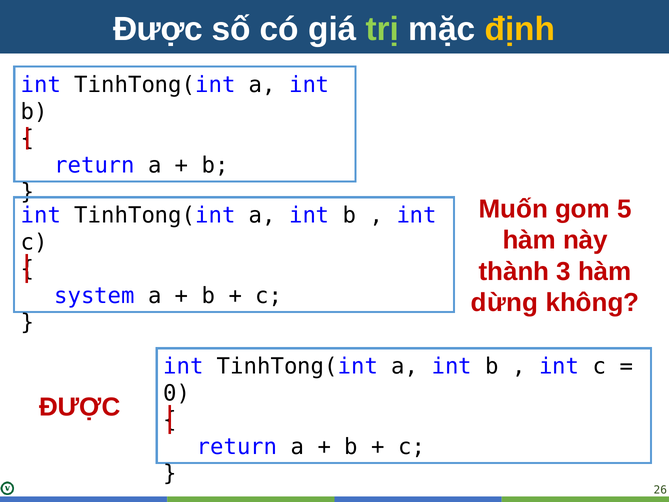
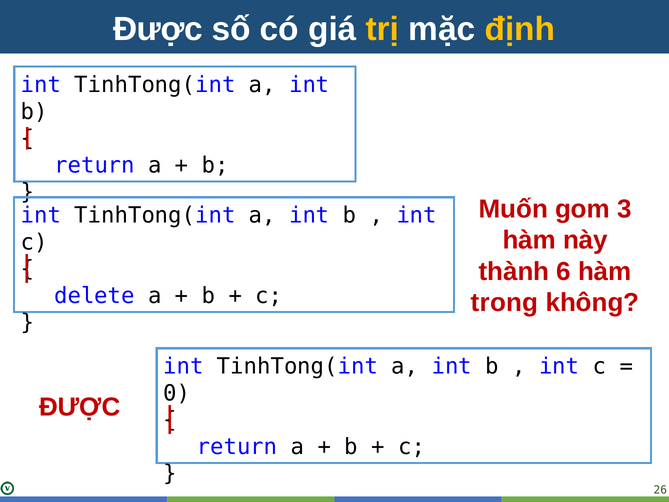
trị colour: light green -> yellow
5: 5 -> 3
3: 3 -> 6
system: system -> delete
dừng: dừng -> trong
